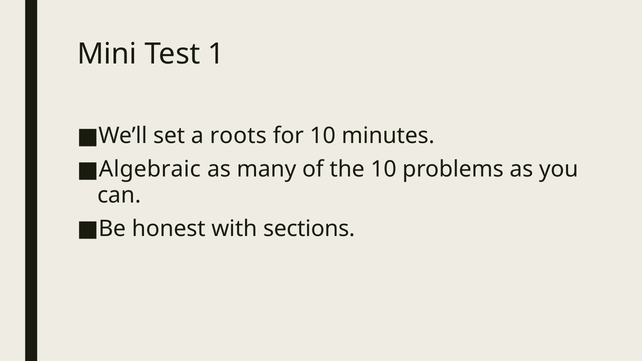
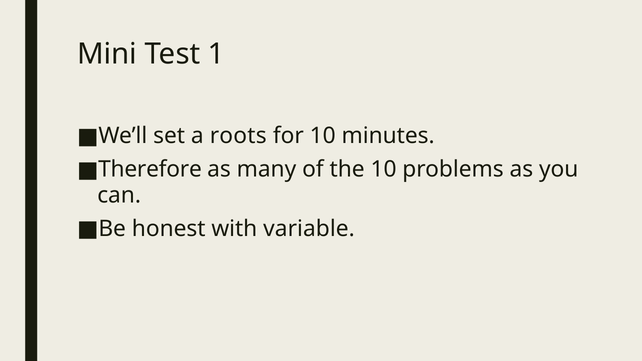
Algebraic: Algebraic -> Therefore
sections: sections -> variable
